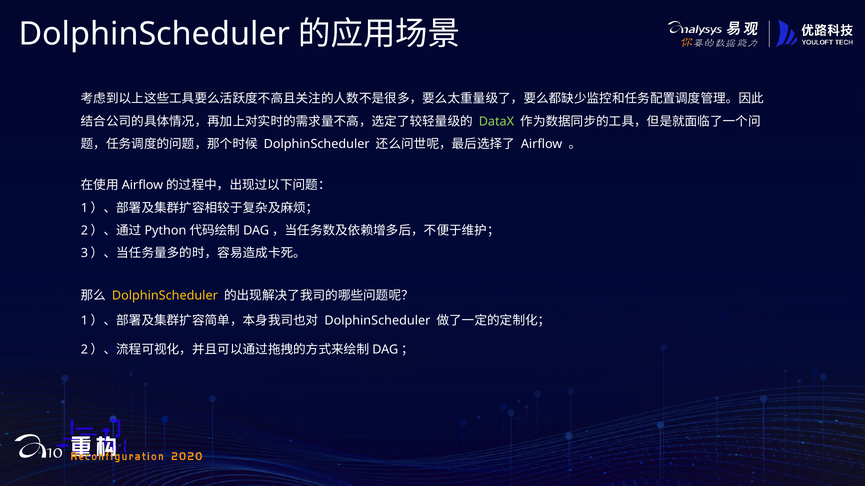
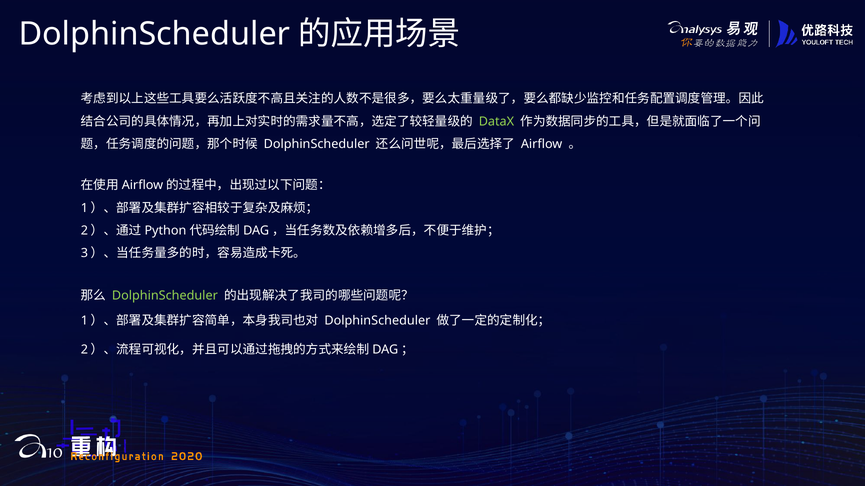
DolphinScheduler at (165, 296) colour: yellow -> light green
